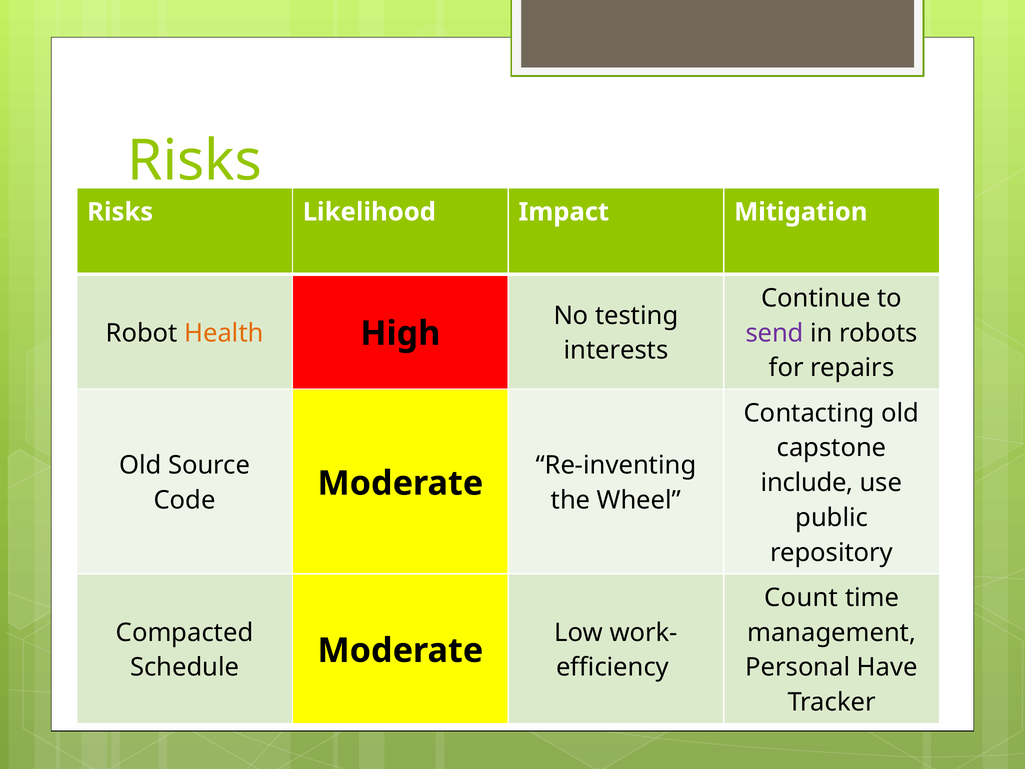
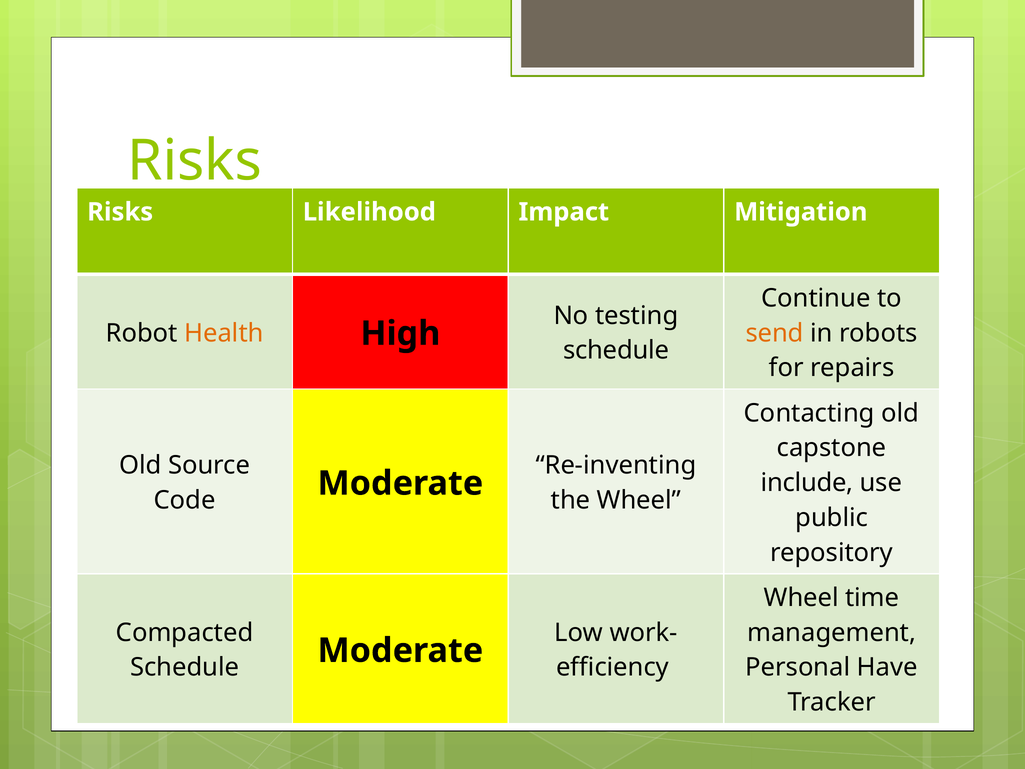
send colour: purple -> orange
interests at (616, 350): interests -> schedule
Count at (801, 598): Count -> Wheel
